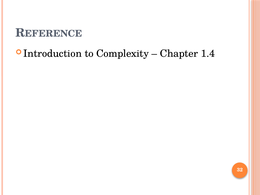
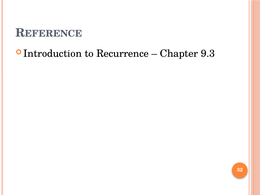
Complexity: Complexity -> Recurrence
1.4: 1.4 -> 9.3
